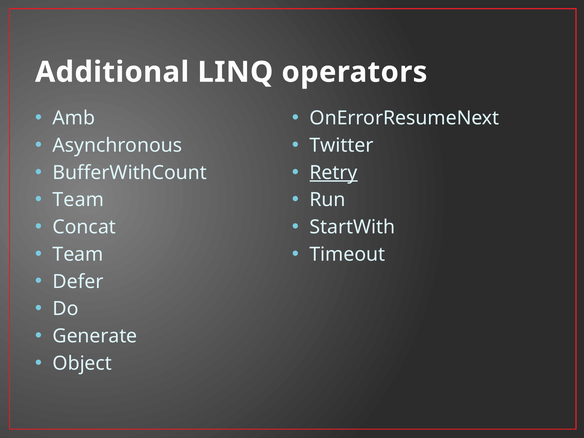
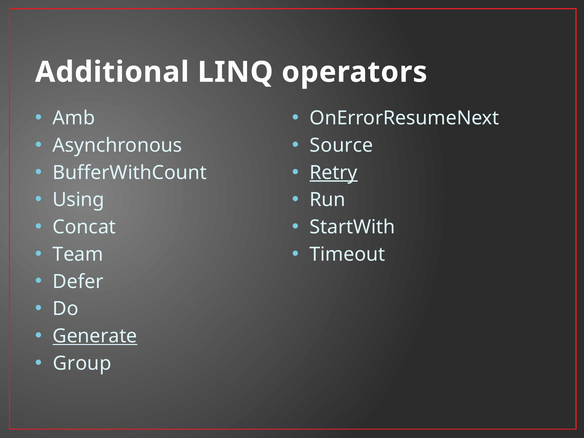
Twitter: Twitter -> Source
Team at (78, 200): Team -> Using
Generate underline: none -> present
Object: Object -> Group
